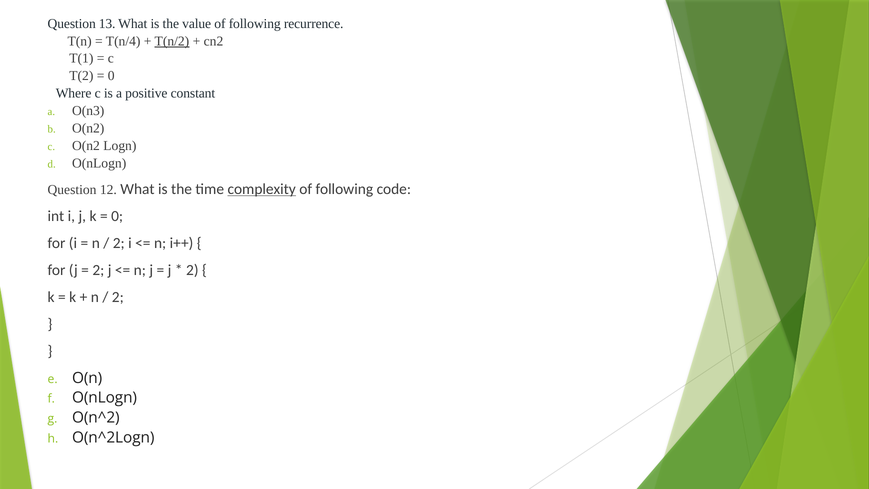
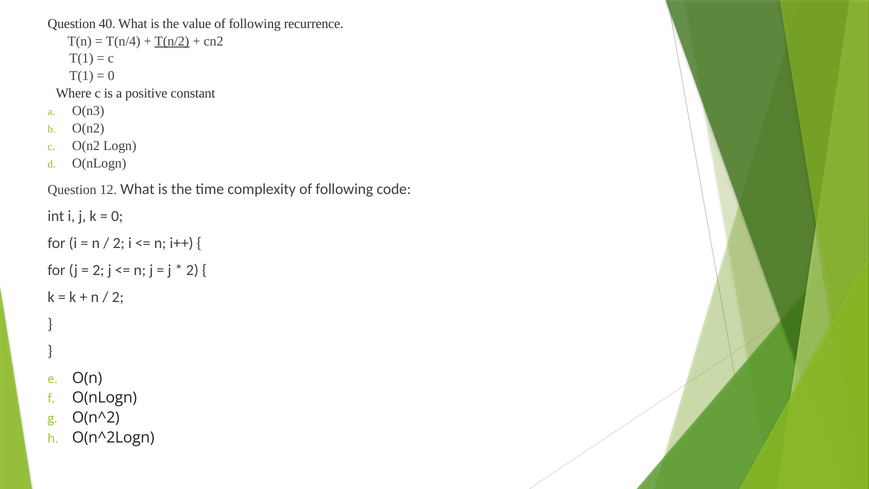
13: 13 -> 40
T(2 at (81, 76): T(2 -> T(1
complexity underline: present -> none
